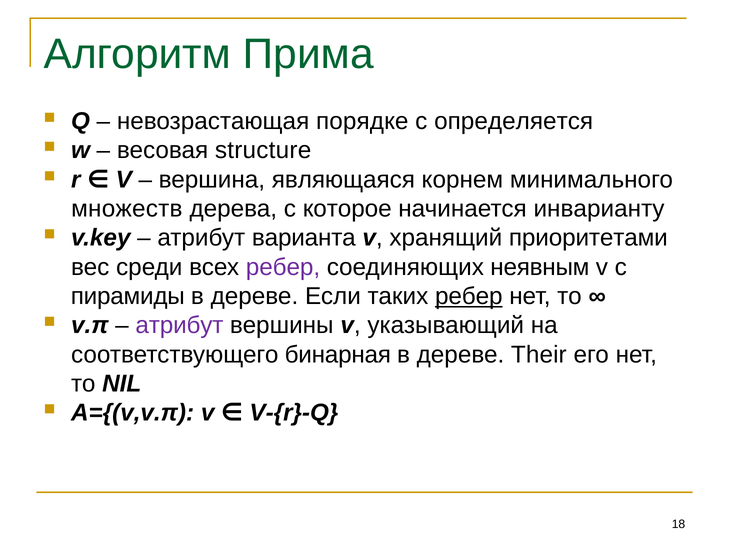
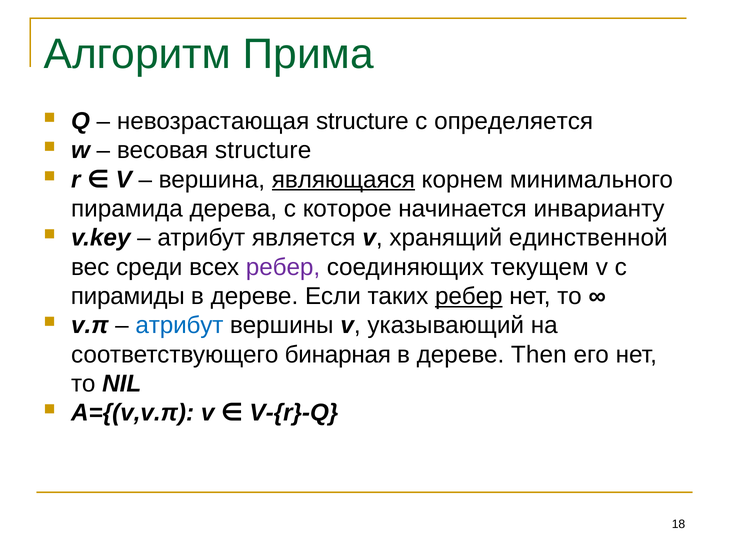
невозрастающая порядке: порядке -> structure
являющаяся underline: none -> present
множеств: множеств -> пирамида
варианта: варианта -> является
приоритетами: приоритетами -> единственной
неявным: неявным -> текущем
атрибут at (179, 325) colour: purple -> blue
Their: Their -> Then
